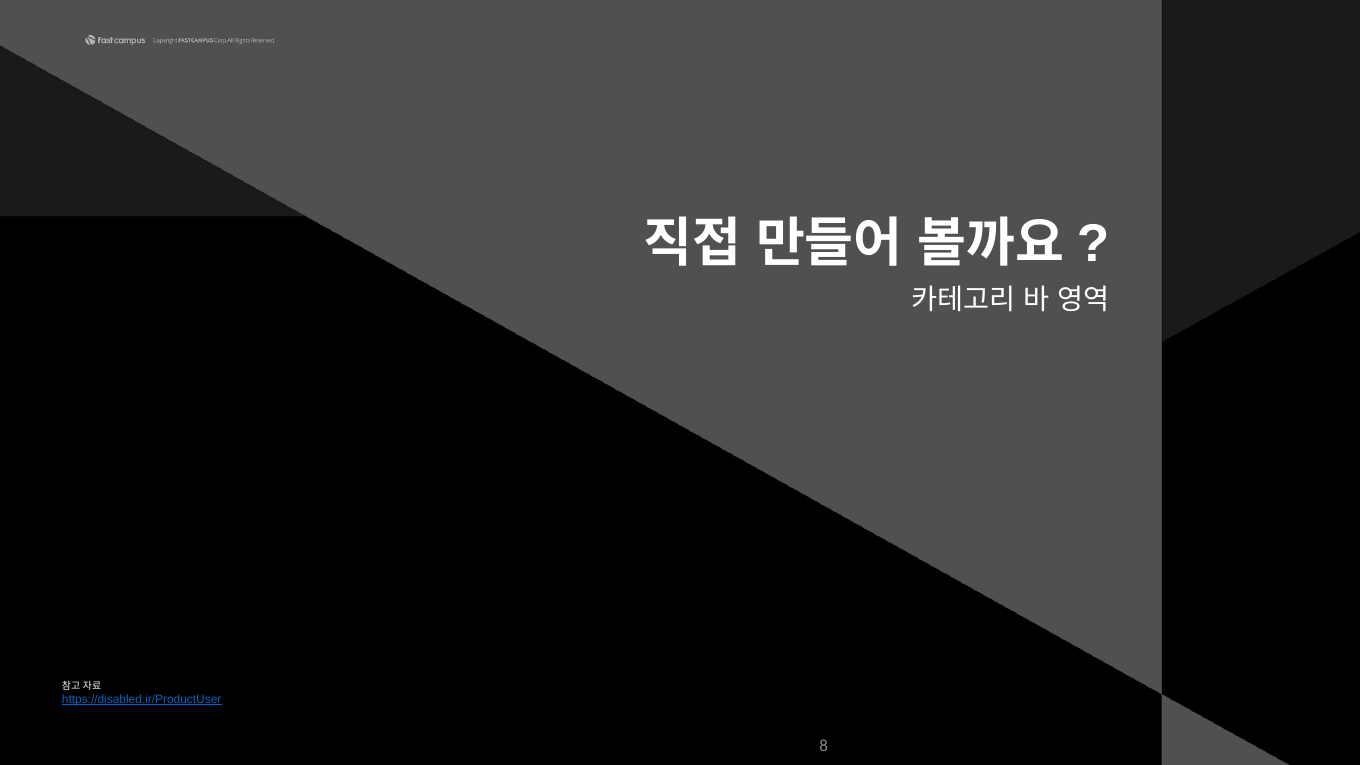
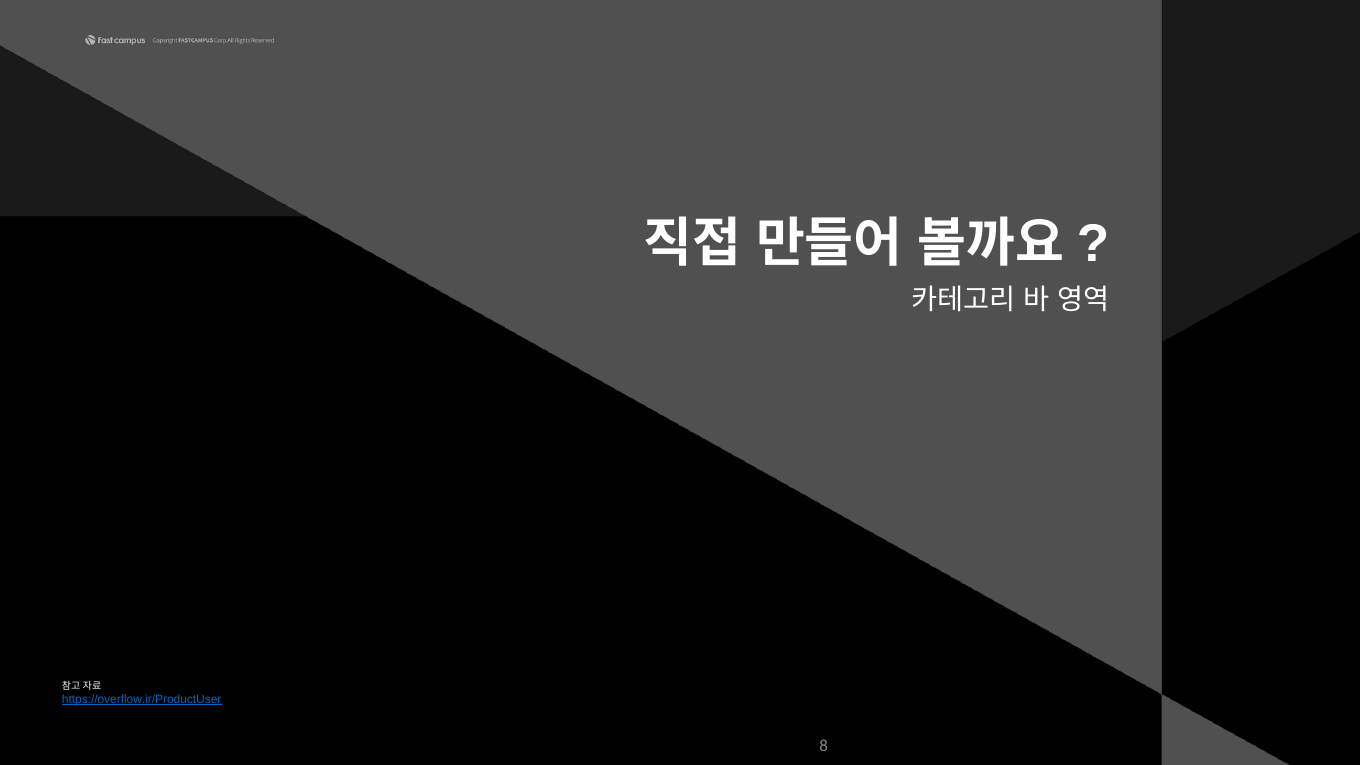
https://disabled.ir/ProductUser: https://disabled.ir/ProductUser -> https://overflow.ir/ProductUser
